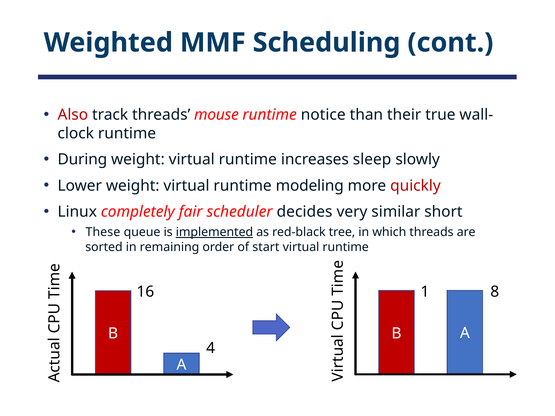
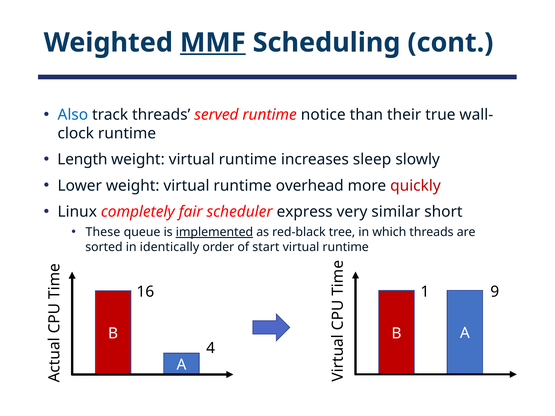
MMF underline: none -> present
Also colour: red -> blue
mouse: mouse -> served
During: During -> Length
modeling: modeling -> overhead
decides: decides -> express
remaining: remaining -> identically
8: 8 -> 9
